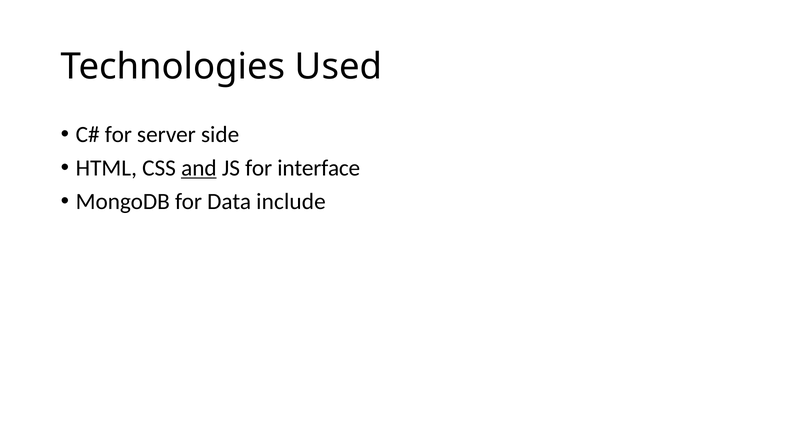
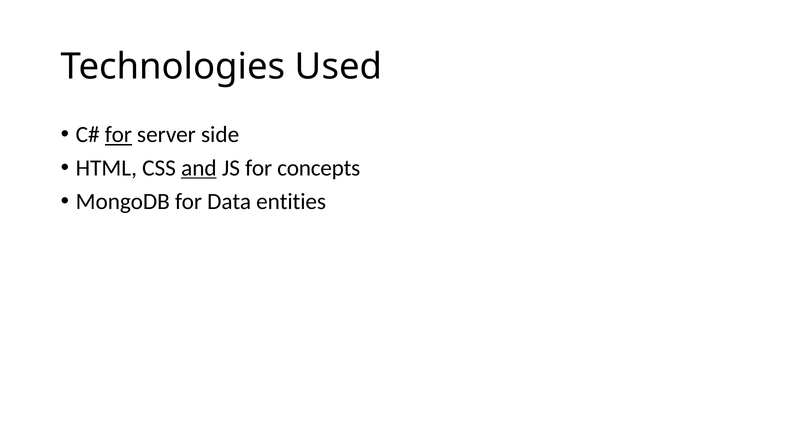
for at (118, 135) underline: none -> present
interface: interface -> concepts
include: include -> entities
